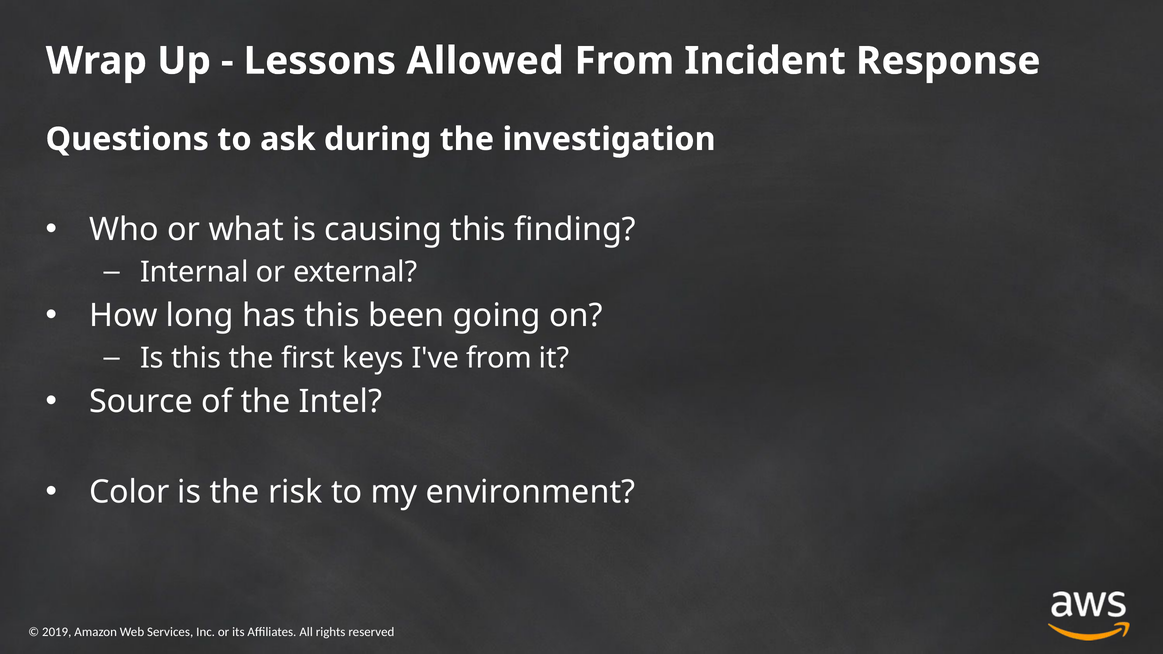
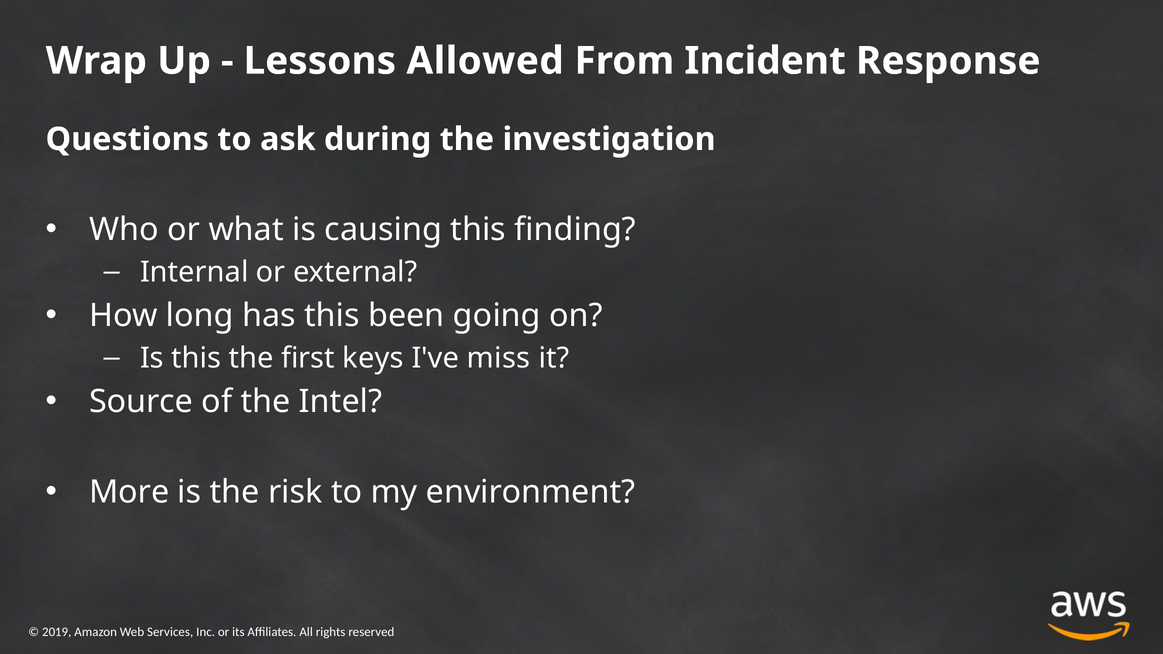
I've from: from -> miss
Color: Color -> More
